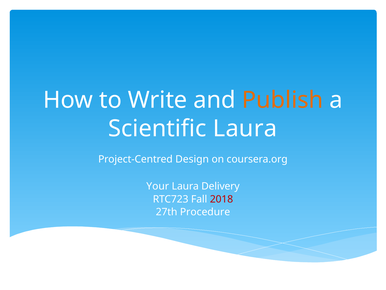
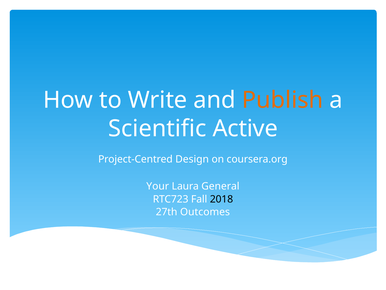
Scientific Laura: Laura -> Active
Delivery: Delivery -> General
2018 colour: red -> black
Procedure: Procedure -> Outcomes
